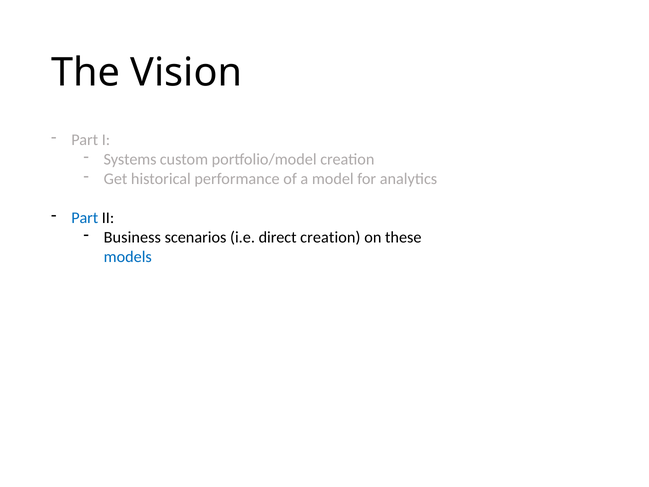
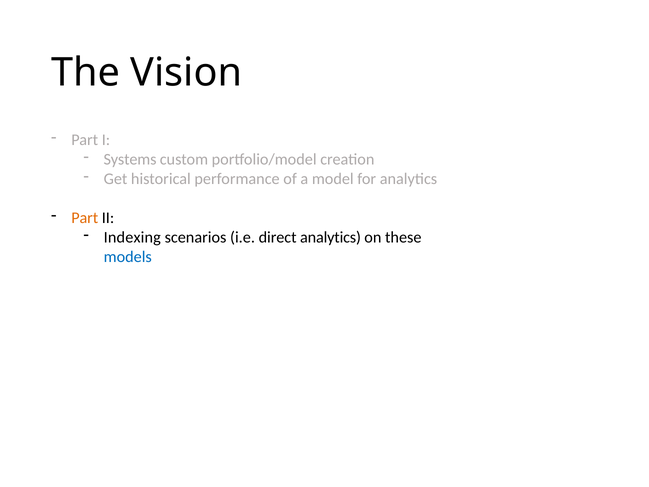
Part at (85, 218) colour: blue -> orange
Business: Business -> Indexing
direct creation: creation -> analytics
